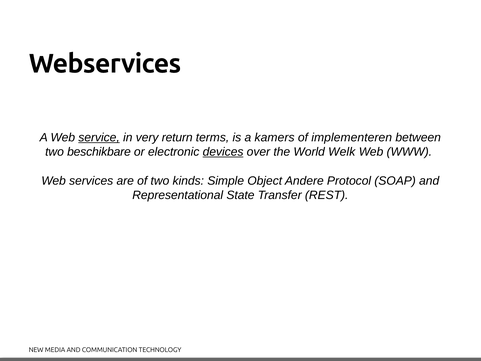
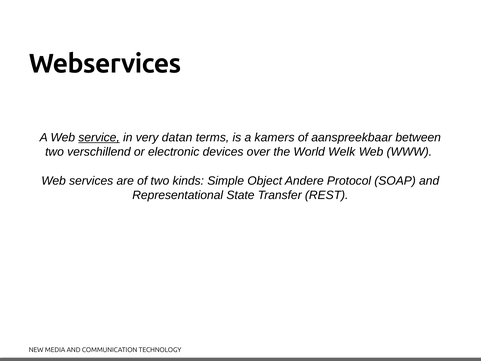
return: return -> datan
implementeren: implementeren -> aanspreekbaar
beschikbare: beschikbare -> verschillend
devices underline: present -> none
